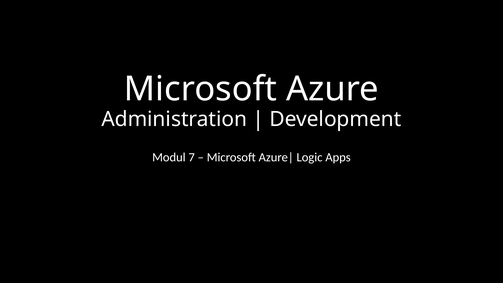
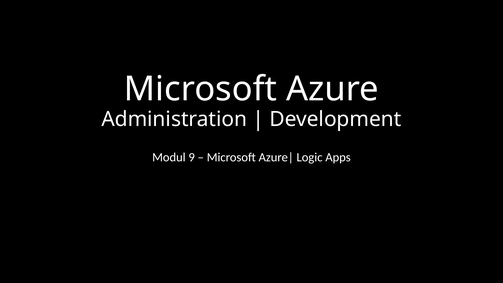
7: 7 -> 9
